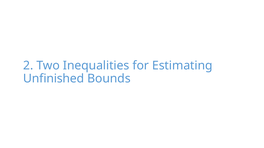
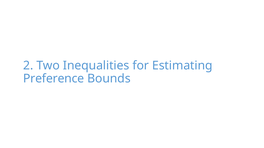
Unfinished: Unfinished -> Preference
